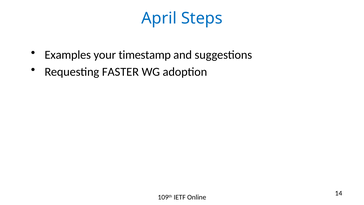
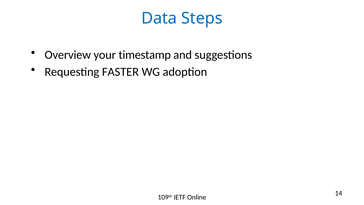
April: April -> Data
Examples: Examples -> Overview
